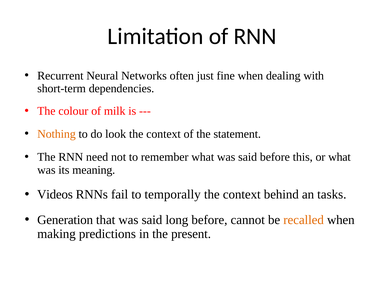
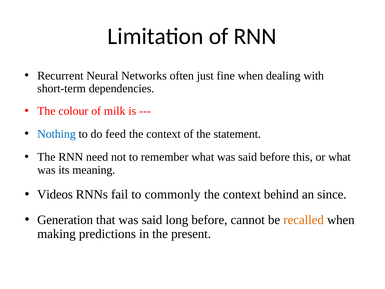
Nothing colour: orange -> blue
look: look -> feed
temporally: temporally -> commonly
tasks: tasks -> since
